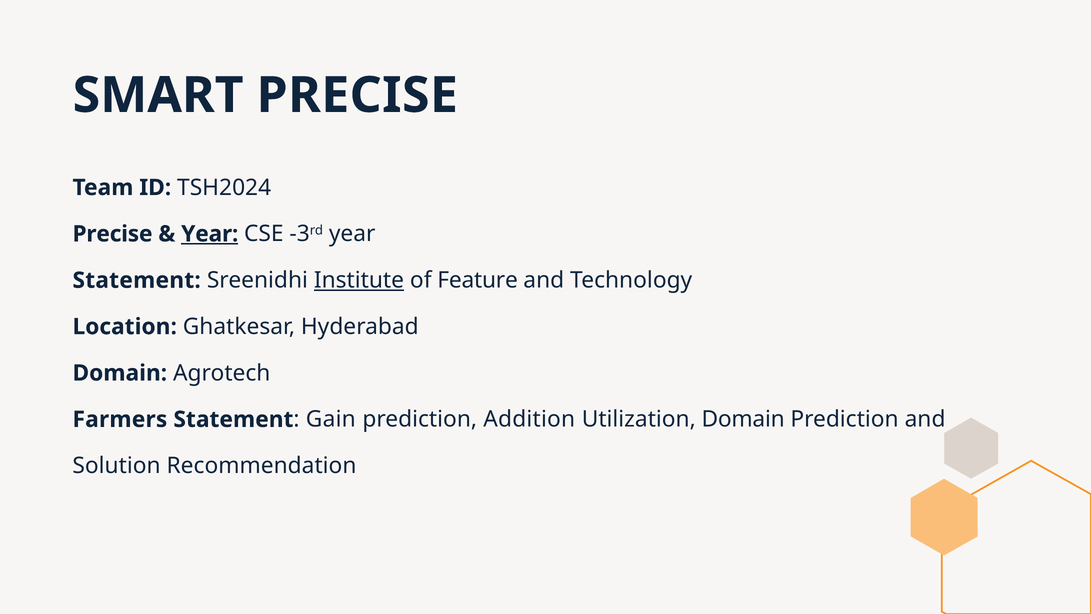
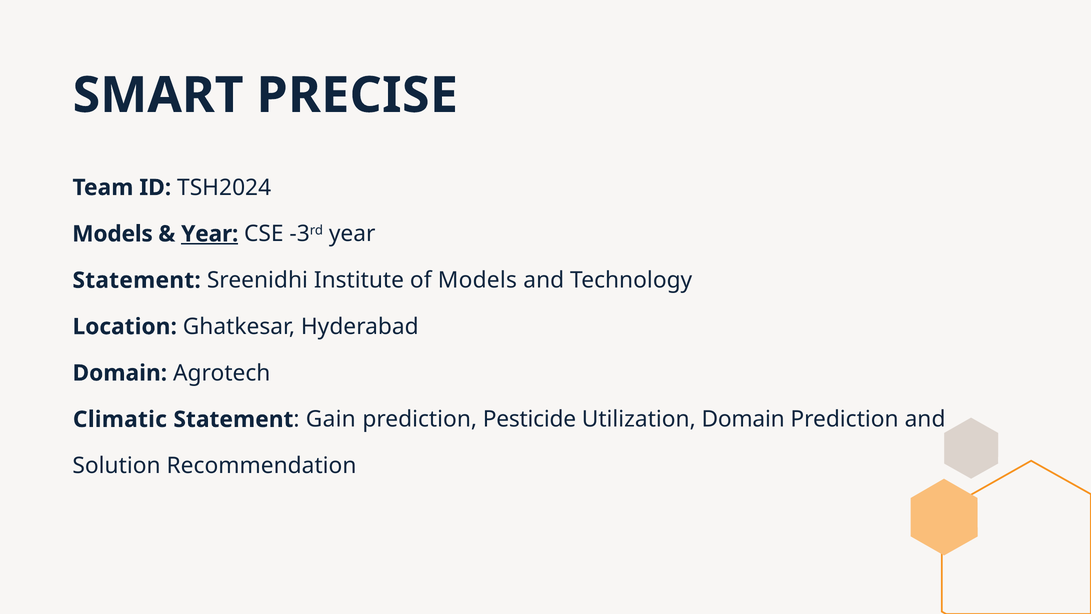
Precise at (113, 234): Precise -> Models
Institute underline: present -> none
of Feature: Feature -> Models
Farmers: Farmers -> Climatic
Addition: Addition -> Pesticide
